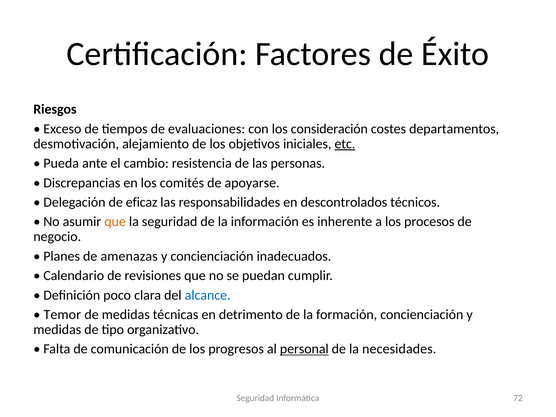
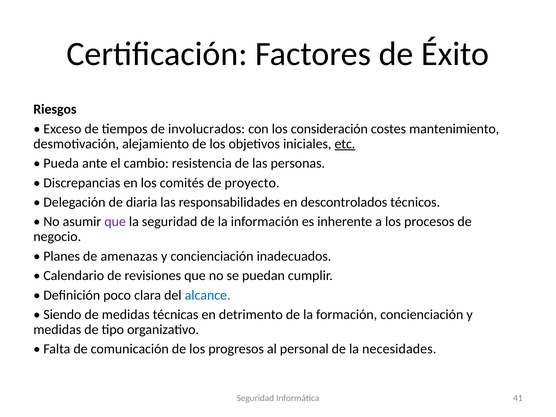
evaluaciones: evaluaciones -> involucrados
departamentos: departamentos -> mantenimiento
apoyarse: apoyarse -> proyecto
eficaz: eficaz -> diaria
que at (115, 222) colour: orange -> purple
Temor: Temor -> Siendo
personal underline: present -> none
72: 72 -> 41
